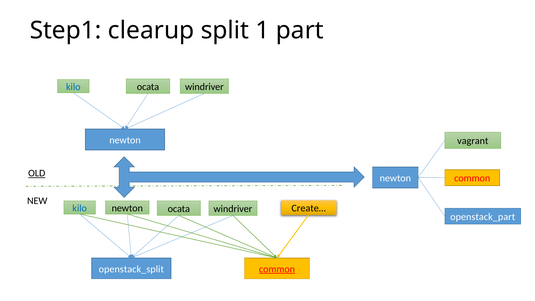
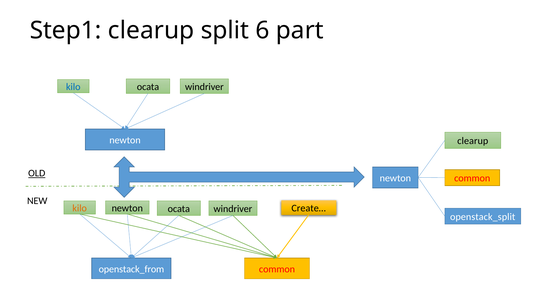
1: 1 -> 6
vagrant at (473, 141): vagrant -> clearup
kilo at (80, 208) colour: blue -> orange
openstack_part: openstack_part -> openstack_split
openstack_split: openstack_split -> openstack_from
common at (277, 269) underline: present -> none
